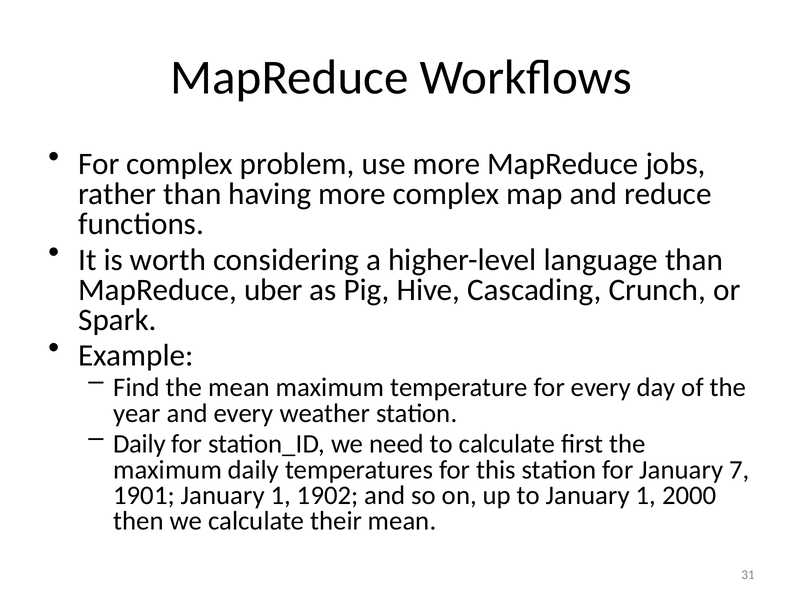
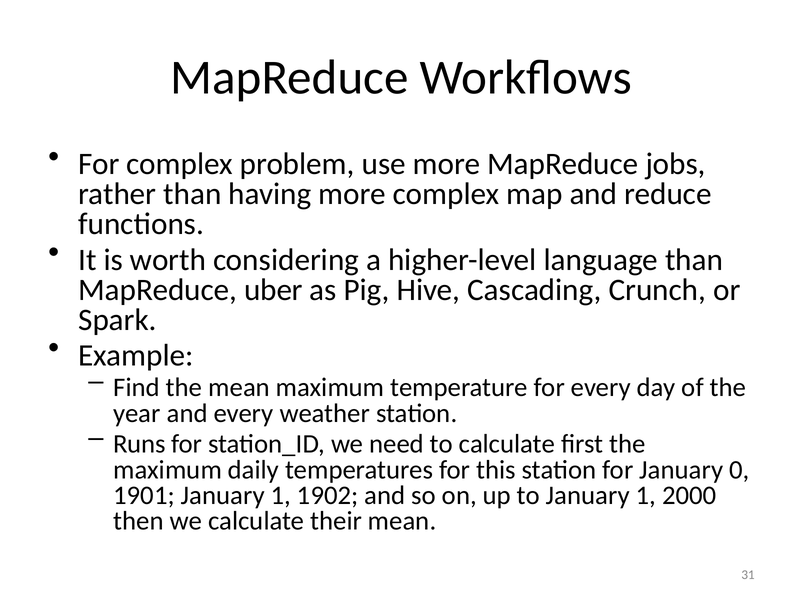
Daily at (139, 444): Daily -> Runs
7: 7 -> 0
